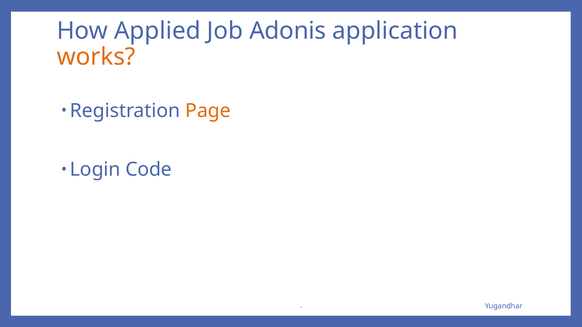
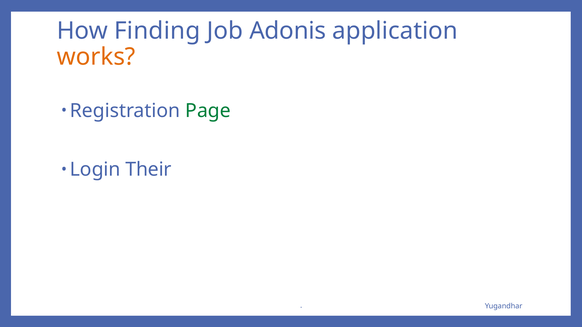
Applied: Applied -> Finding
Page colour: orange -> green
Code: Code -> Their
